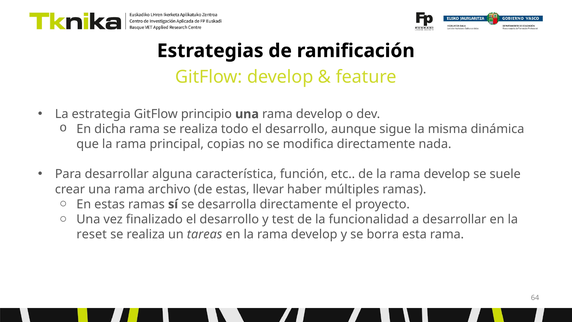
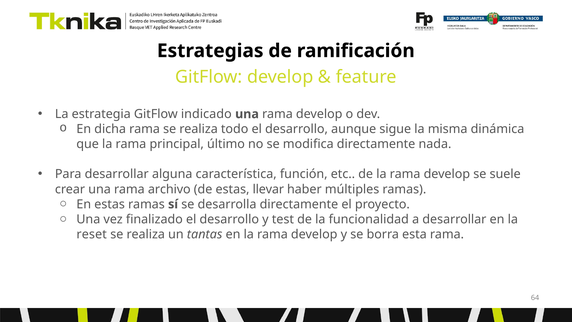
principio: principio -> indicado
copias: copias -> último
tareas: tareas -> tantas
